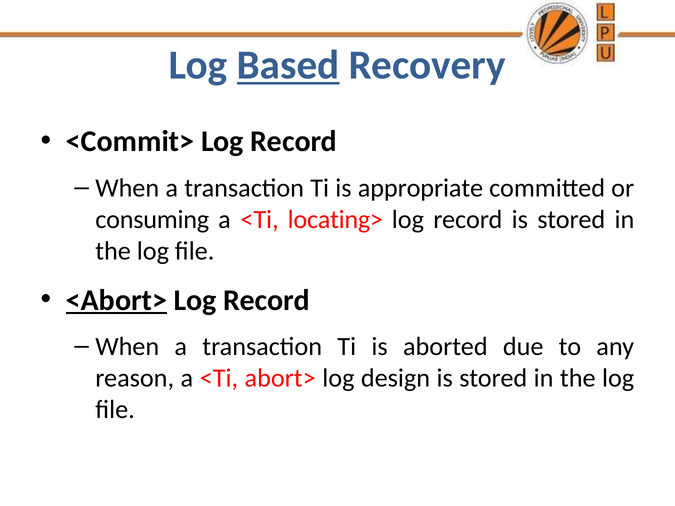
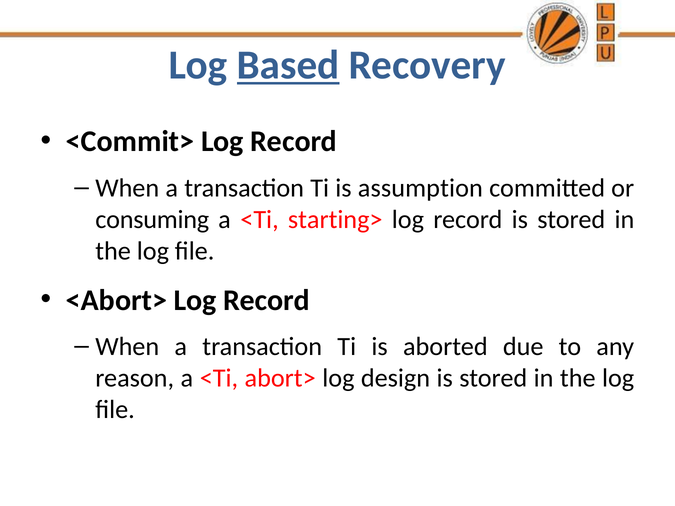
appropriate: appropriate -> assumption
locating>: locating> -> starting>
<Abort> underline: present -> none
